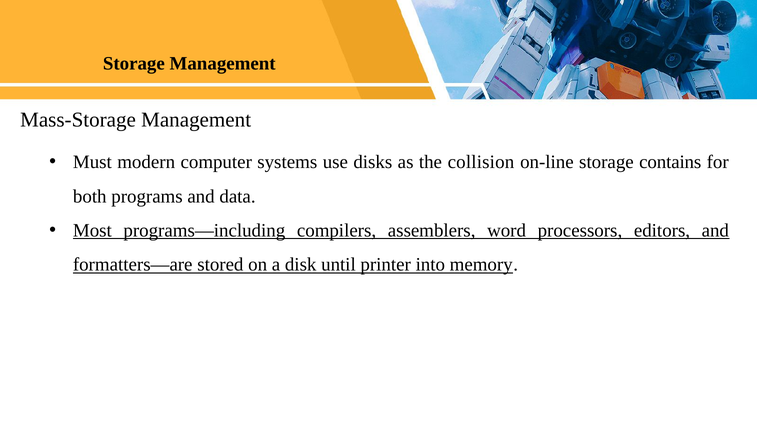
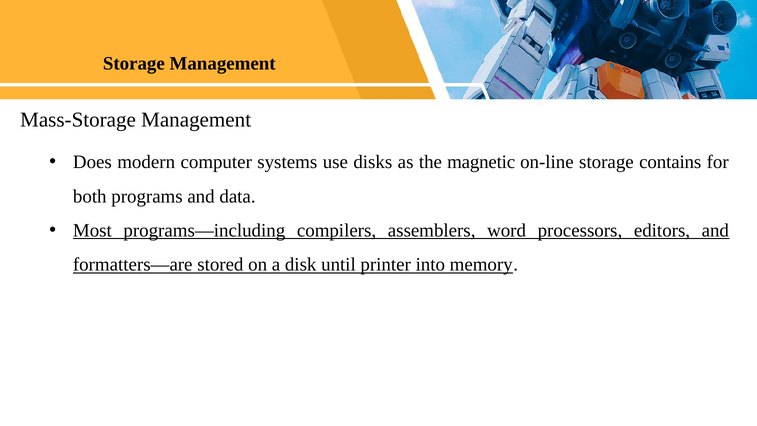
Must: Must -> Does
collision: collision -> magnetic
